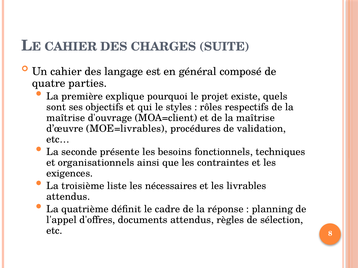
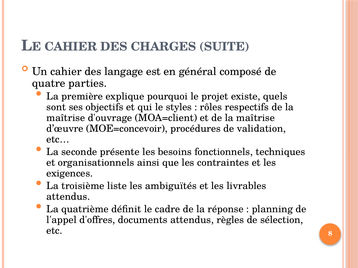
MOE=livrables: MOE=livrables -> MOE=concevoir
nécessaires: nécessaires -> ambiguïtés
